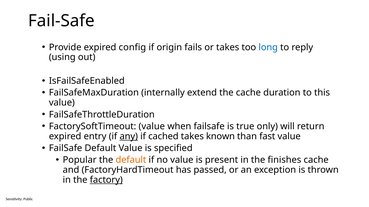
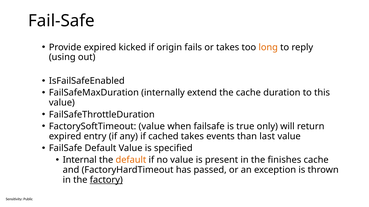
config: config -> kicked
long colour: blue -> orange
any underline: present -> none
known: known -> events
fast: fast -> last
Popular: Popular -> Internal
